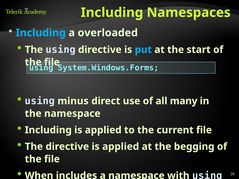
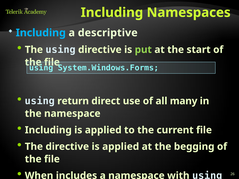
overloaded: overloaded -> descriptive
put colour: light blue -> light green
minus: minus -> return
